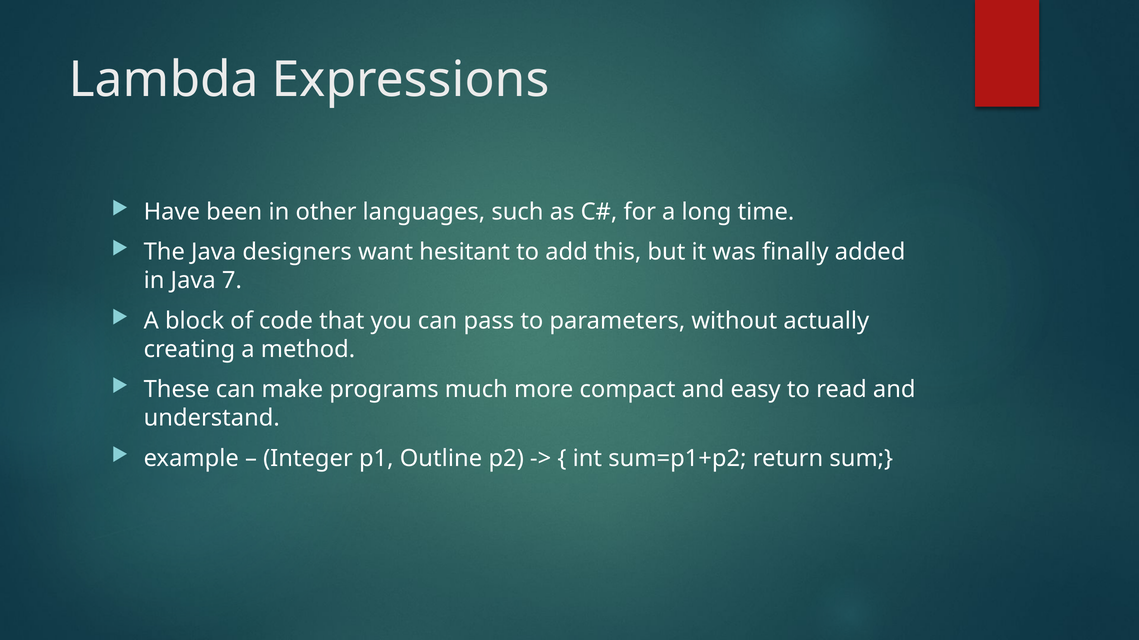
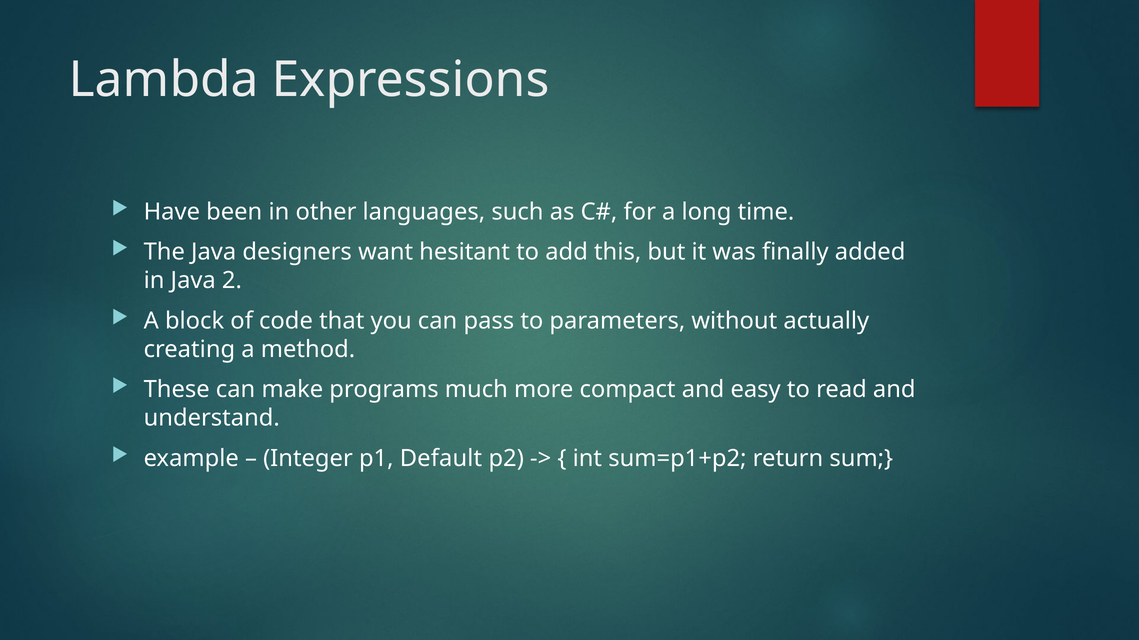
7: 7 -> 2
Outline: Outline -> Default
